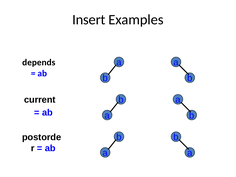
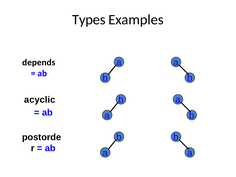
Insert: Insert -> Types
current: current -> acyclic
